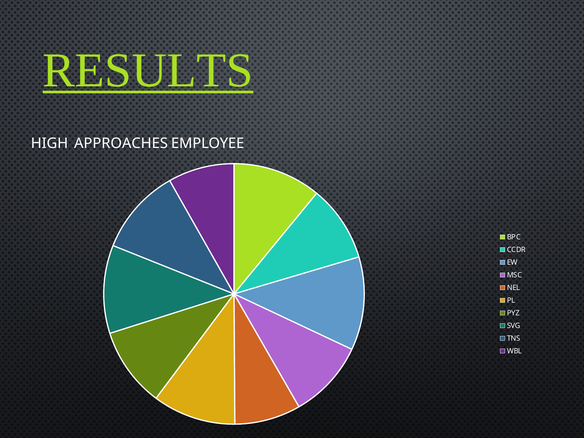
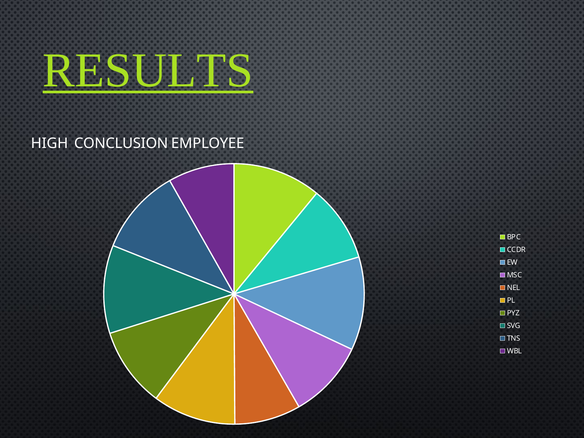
APPROACHES: APPROACHES -> CONCLUSION
